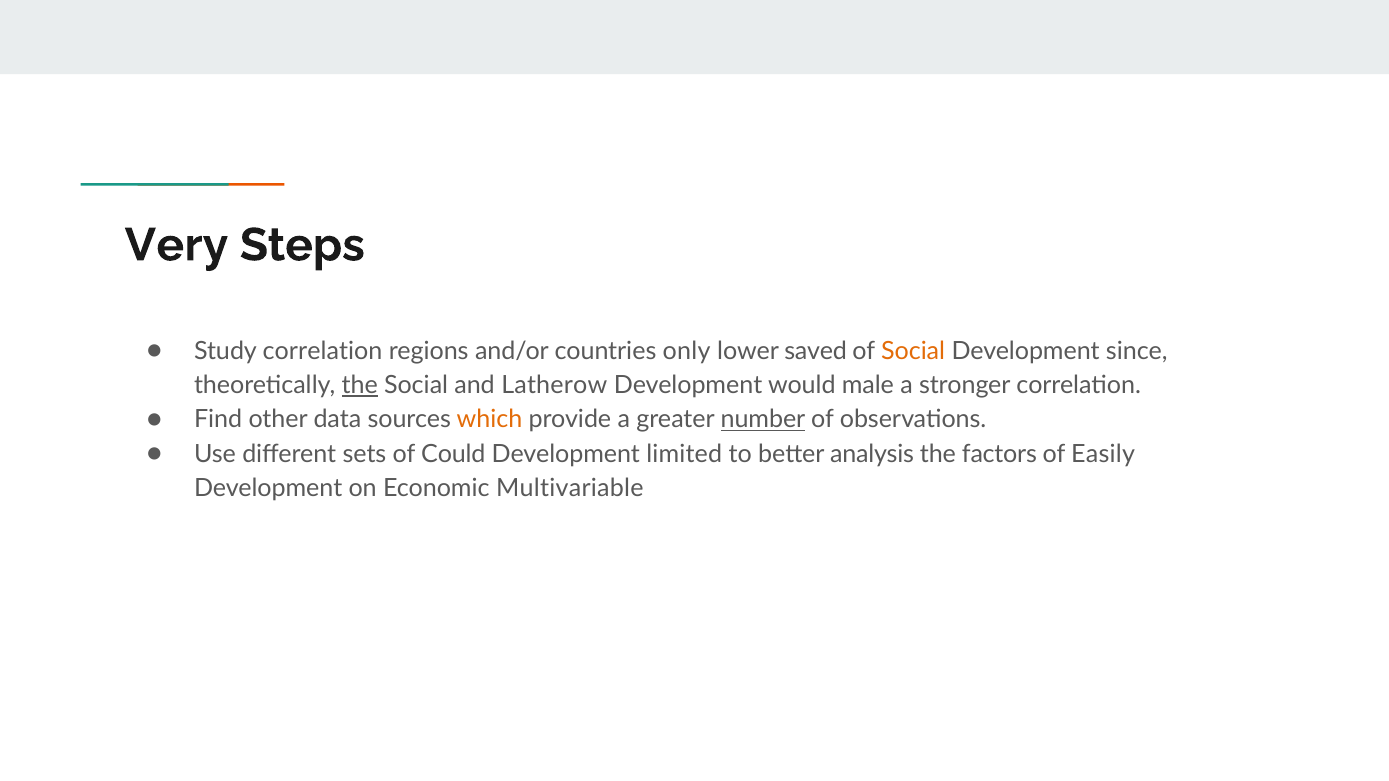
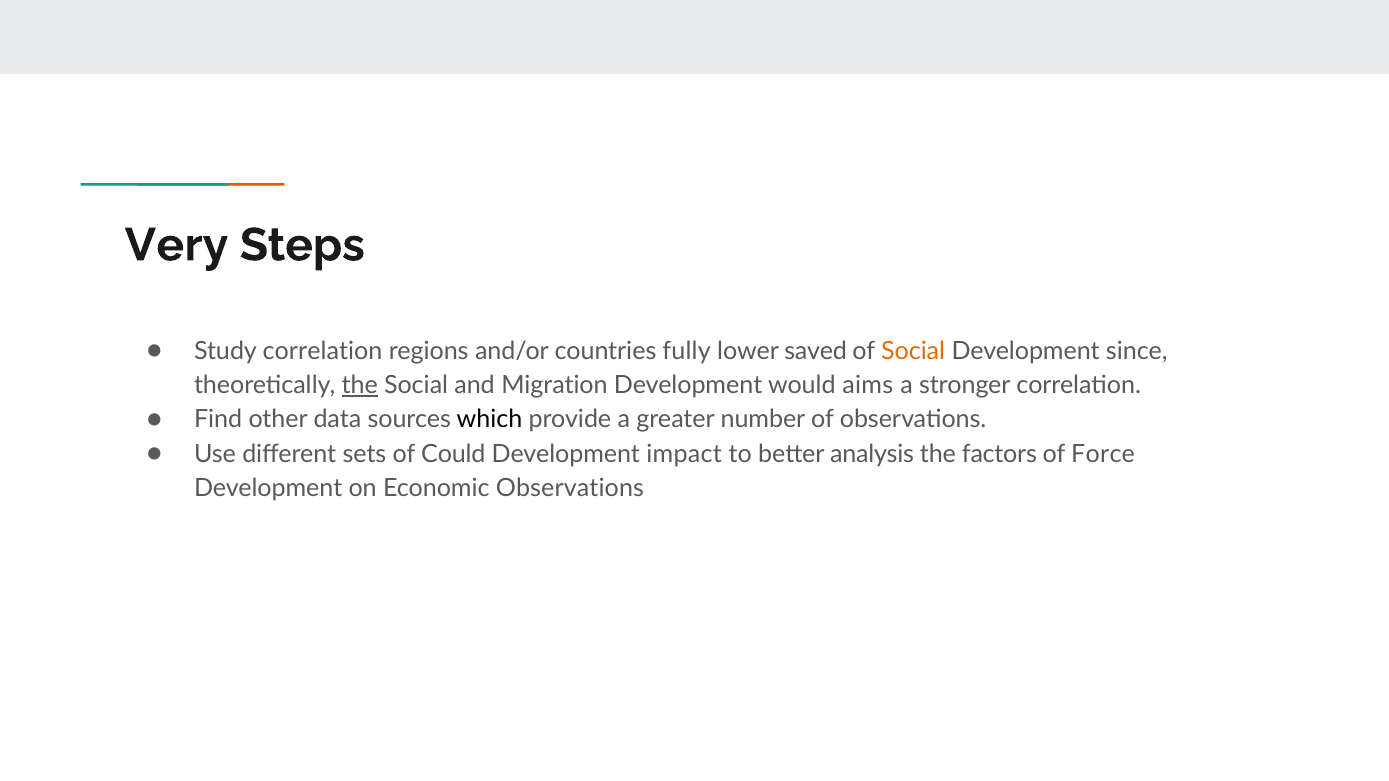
only: only -> fully
Latherow: Latherow -> Migration
male: male -> aims
which colour: orange -> black
number underline: present -> none
limited: limited -> impact
Easily: Easily -> Force
Economic Multivariable: Multivariable -> Observations
